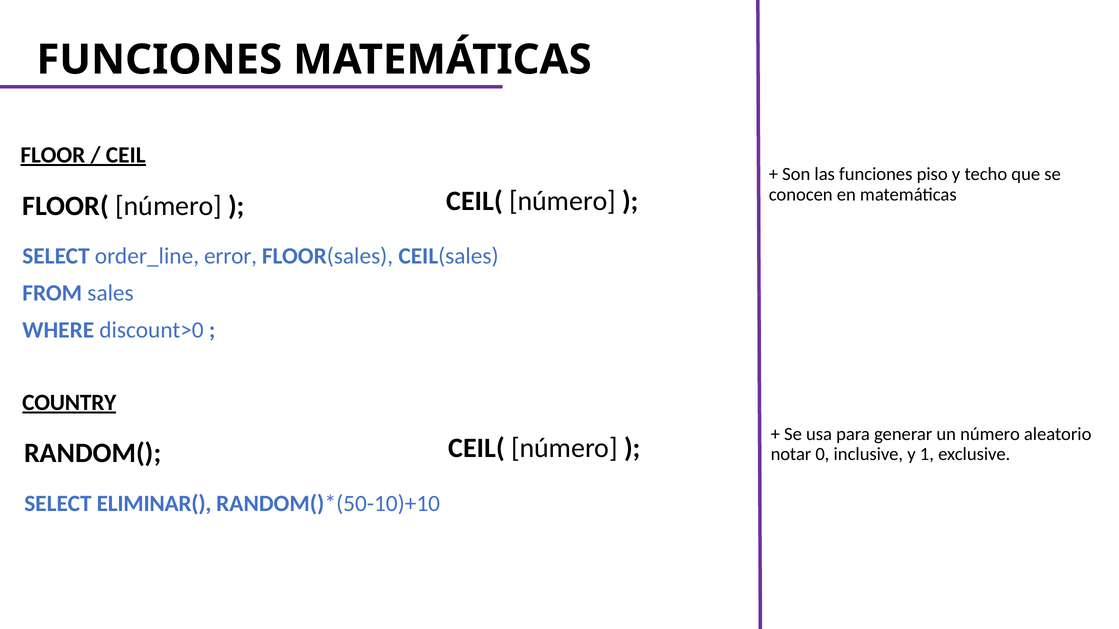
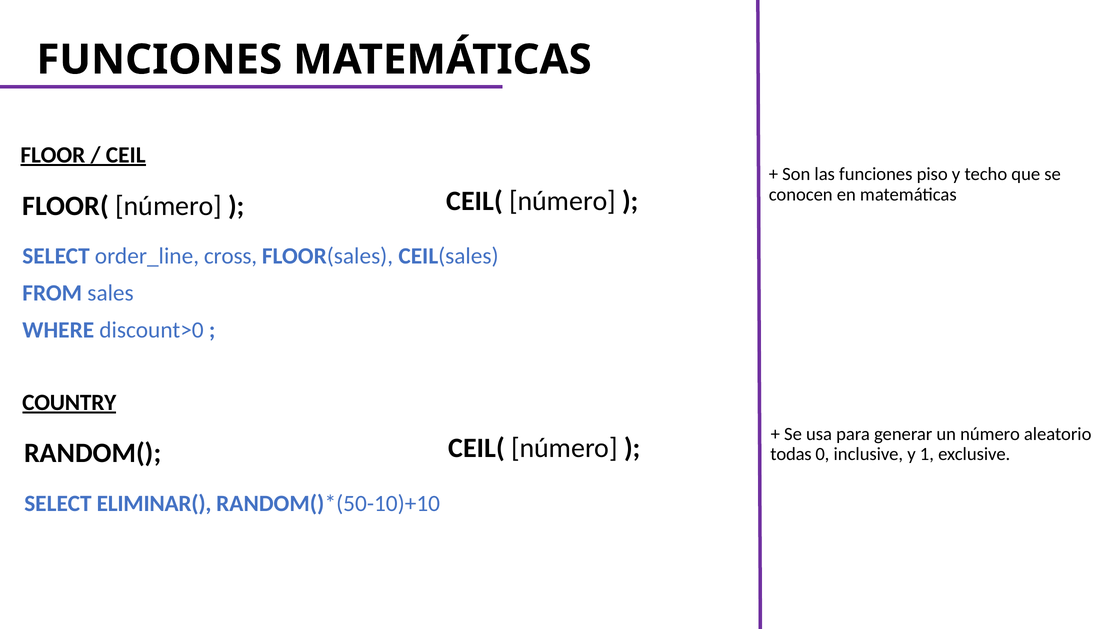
error: error -> cross
notar: notar -> todas
